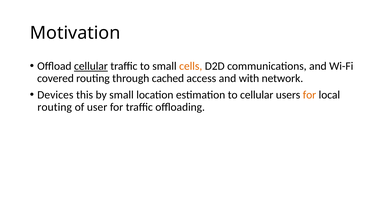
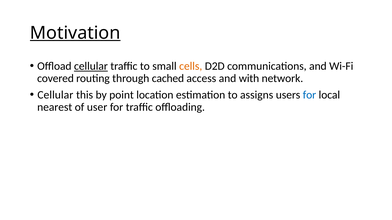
Motivation underline: none -> present
Devices at (55, 95): Devices -> Cellular
by small: small -> point
to cellular: cellular -> assigns
for at (309, 95) colour: orange -> blue
routing at (55, 107): routing -> nearest
